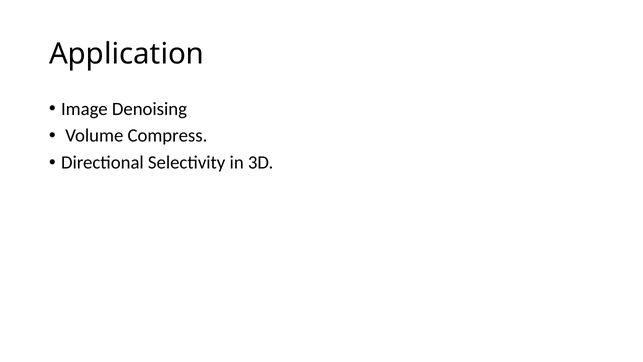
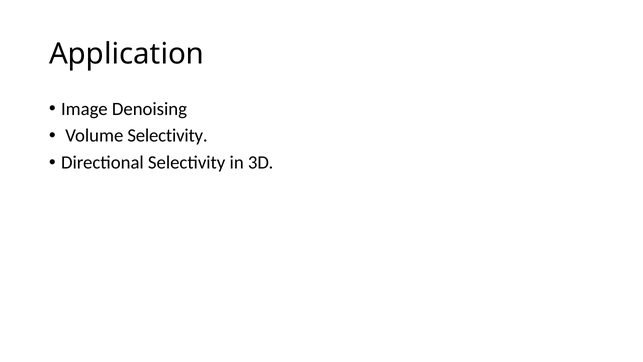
Volume Compress: Compress -> Selectivity
